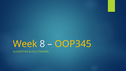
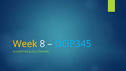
OOP345 colour: yellow -> light blue
